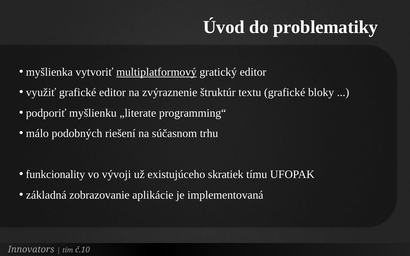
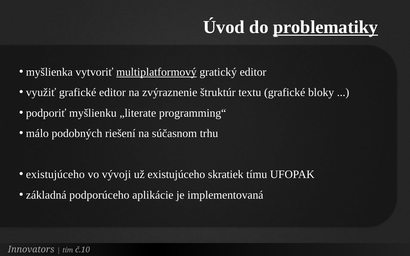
problematiky underline: none -> present
funkcionality at (55, 175): funkcionality -> existujúceho
zobrazovanie: zobrazovanie -> podporúceho
